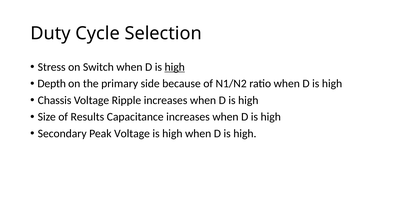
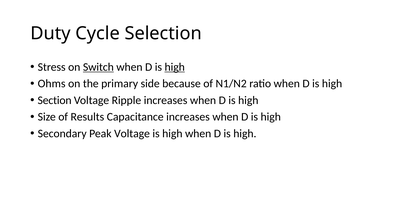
Switch underline: none -> present
Depth: Depth -> Ohms
Chassis: Chassis -> Section
